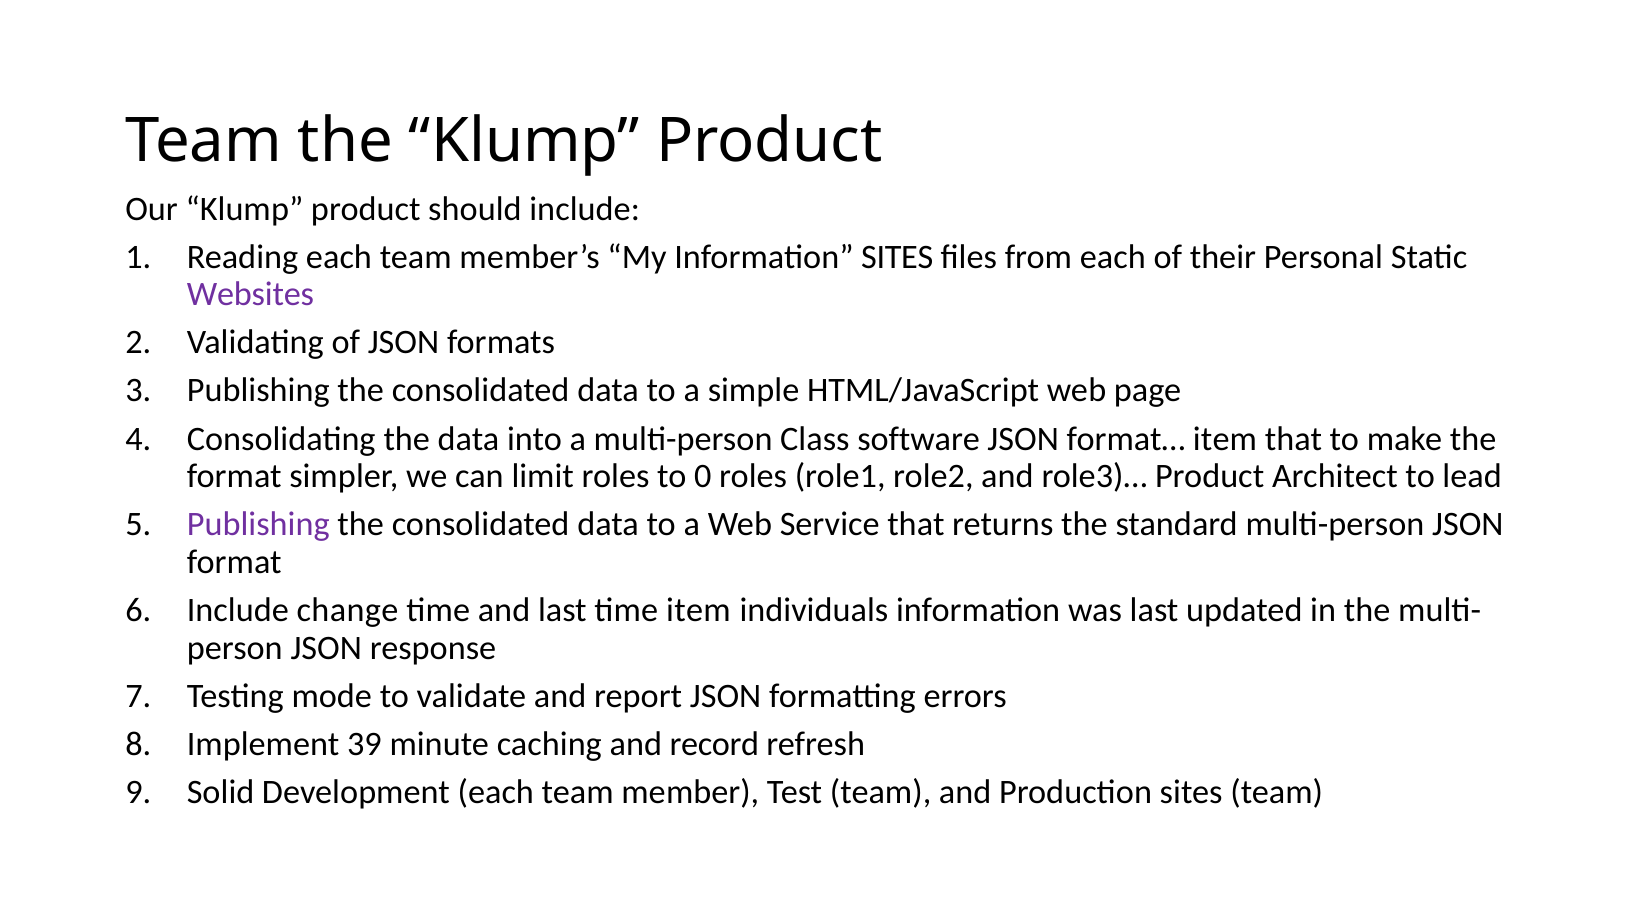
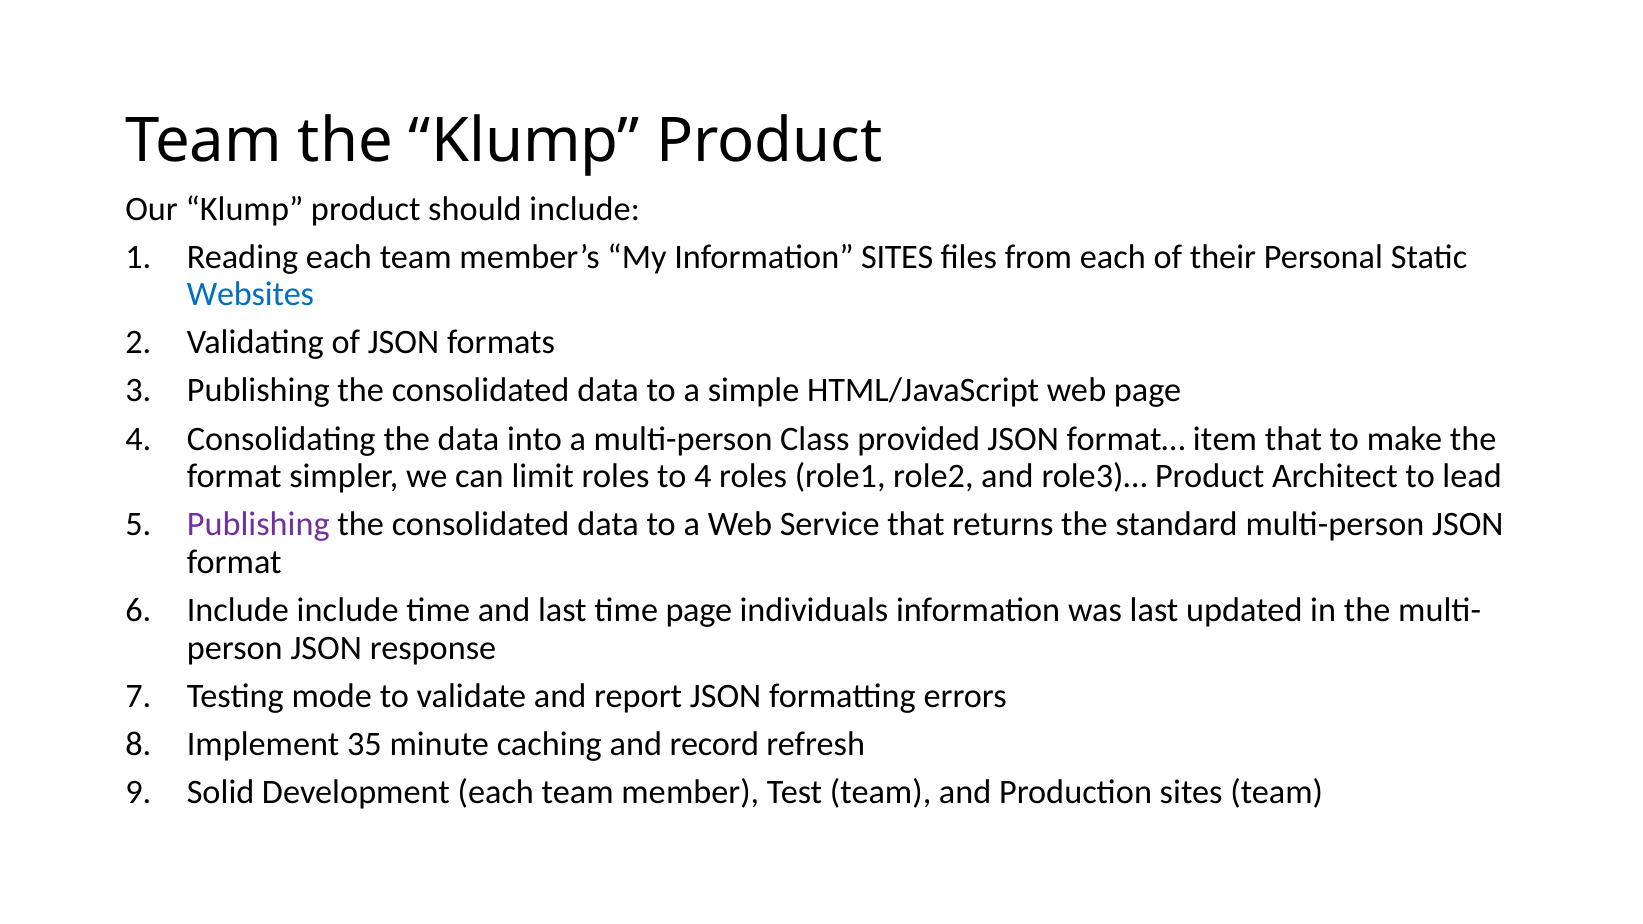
Websites colour: purple -> blue
software: software -> provided
to 0: 0 -> 4
Include change: change -> include
time item: item -> page
39: 39 -> 35
